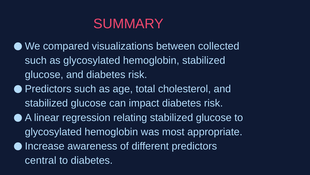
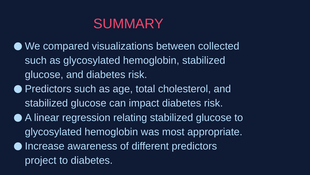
central: central -> project
